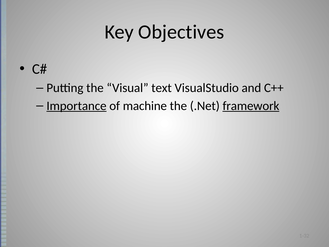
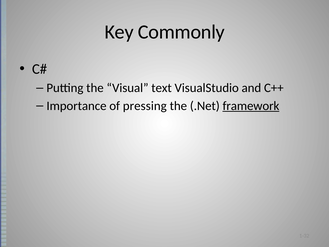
Objectives: Objectives -> Commonly
Importance underline: present -> none
machine: machine -> pressing
